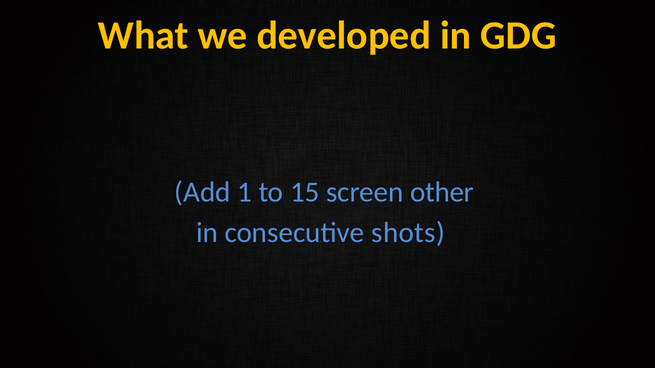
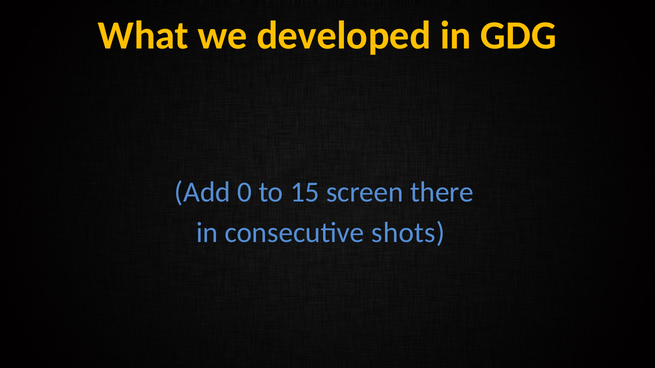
1: 1 -> 0
other: other -> there
